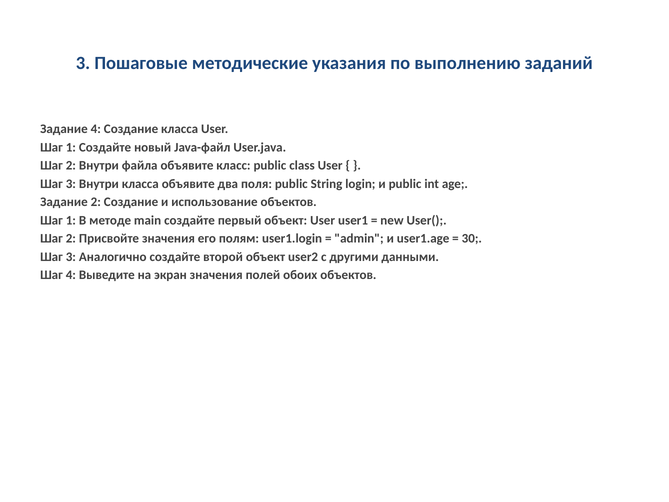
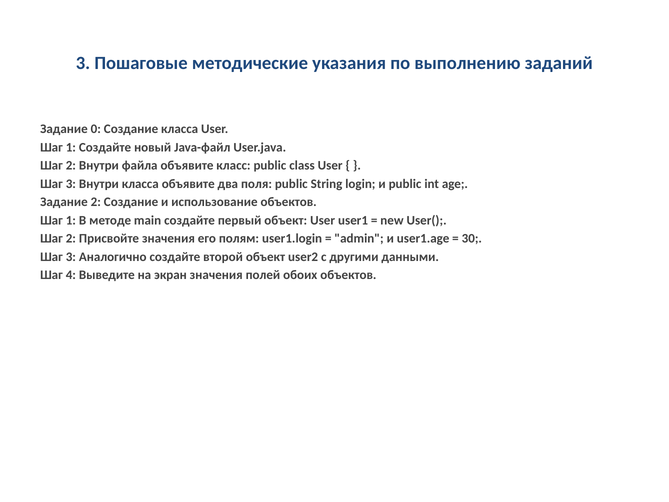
Задание 4: 4 -> 0
